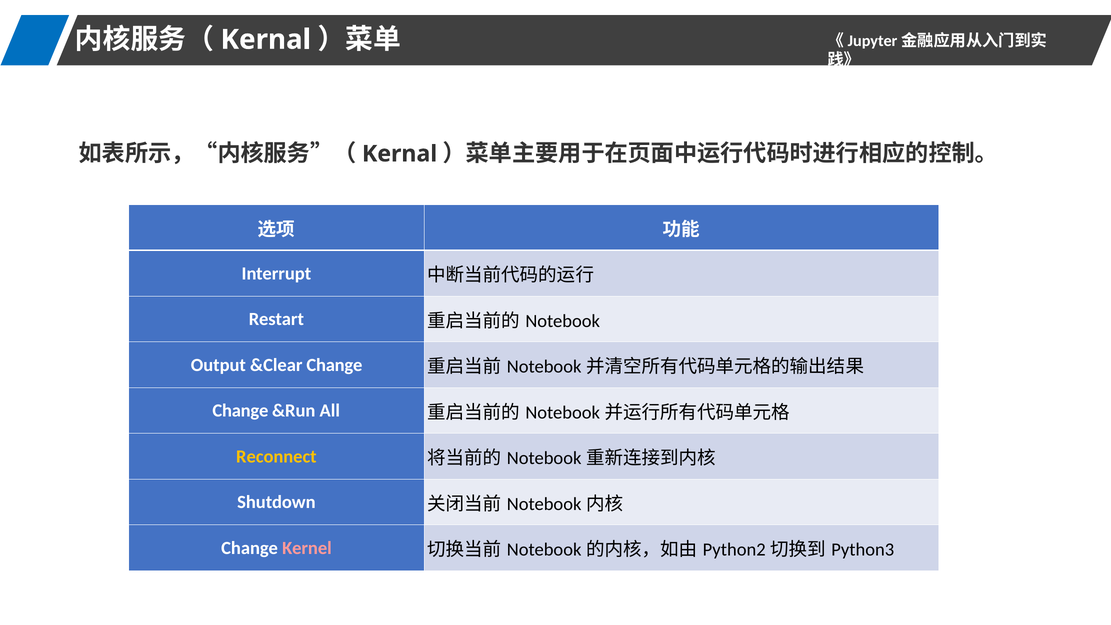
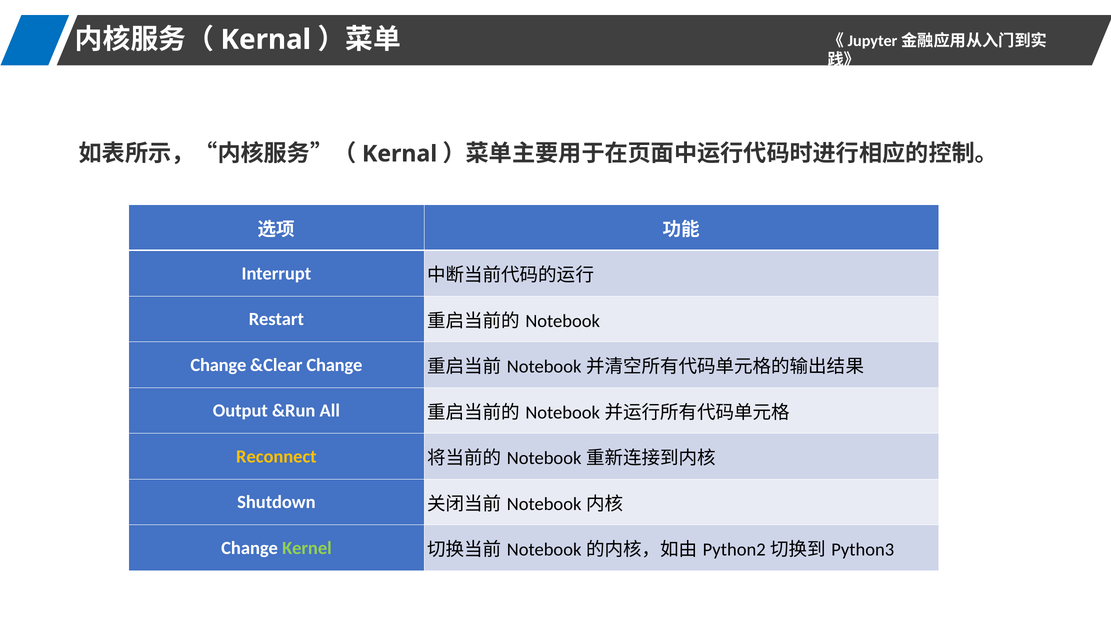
Output at (218, 365): Output -> Change
Change at (240, 411): Change -> Output
Kernel colour: pink -> light green
